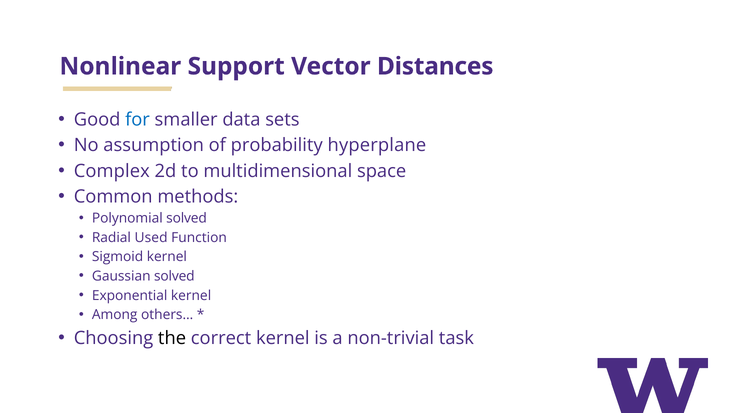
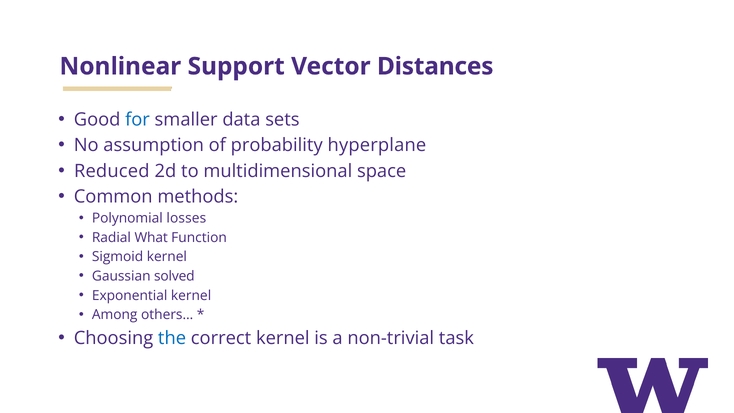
Complex: Complex -> Reduced
Polynomial solved: solved -> losses
Used: Used -> What
the colour: black -> blue
